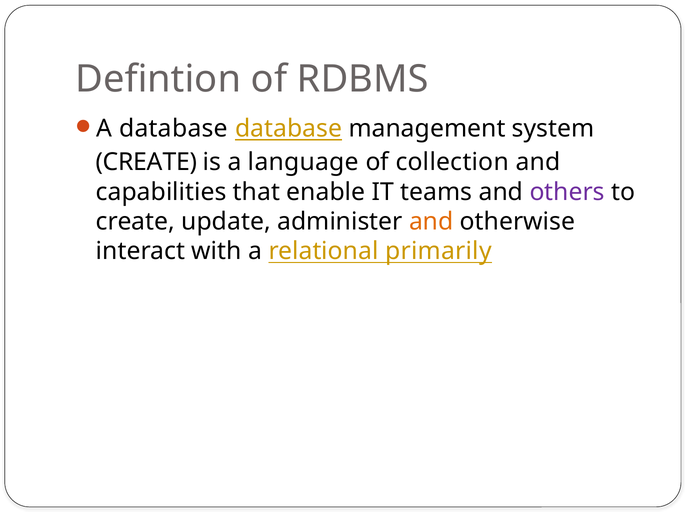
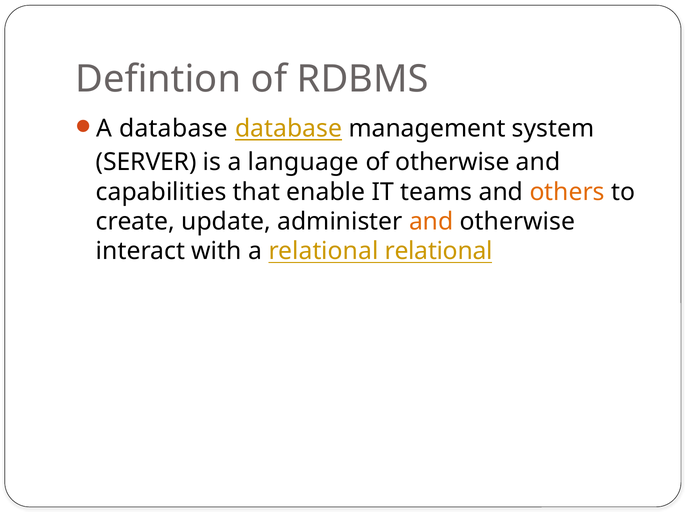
CREATE at (146, 162): CREATE -> SERVER
of collection: collection -> otherwise
others colour: purple -> orange
relational primarily: primarily -> relational
